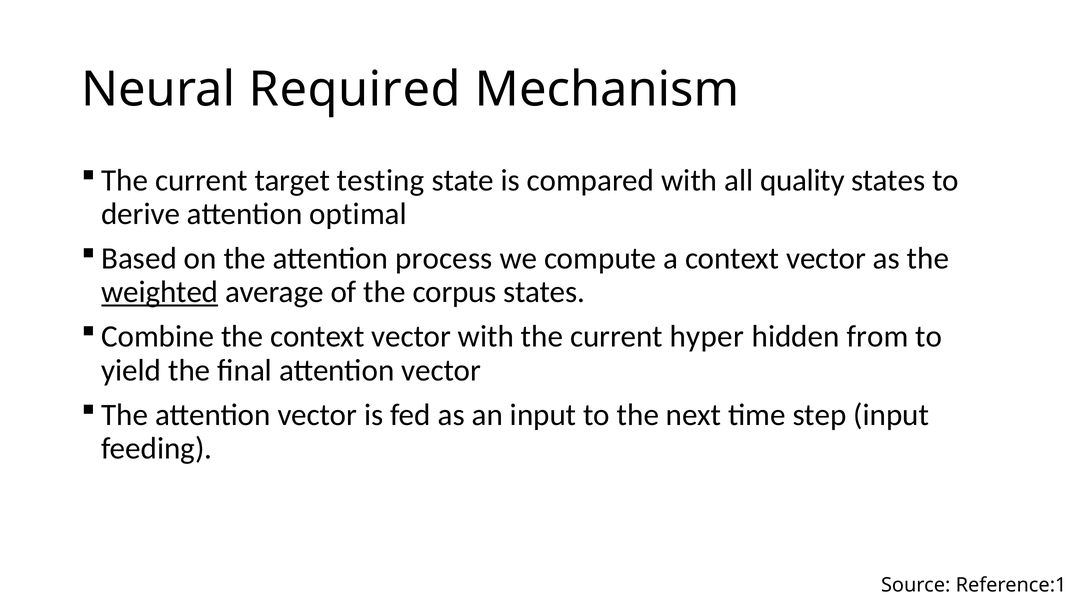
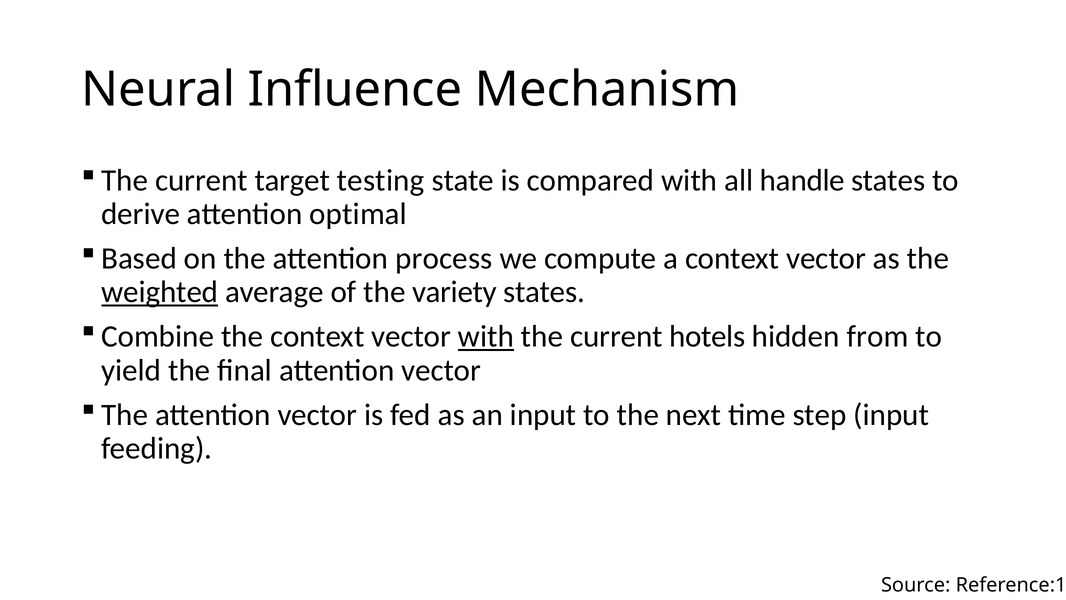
Required: Required -> Influence
quality: quality -> handle
corpus: corpus -> variety
with at (486, 336) underline: none -> present
hyper: hyper -> hotels
